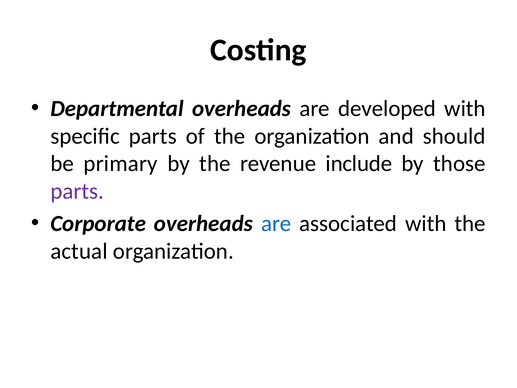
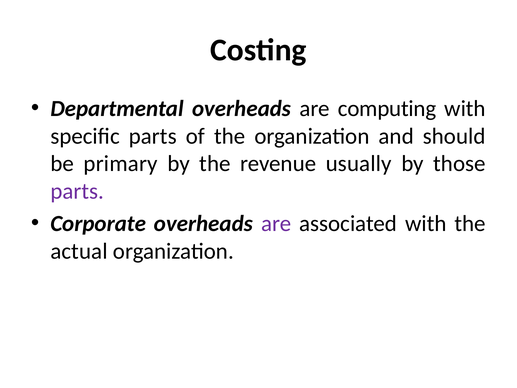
developed: developed -> computing
include: include -> usually
are at (276, 223) colour: blue -> purple
